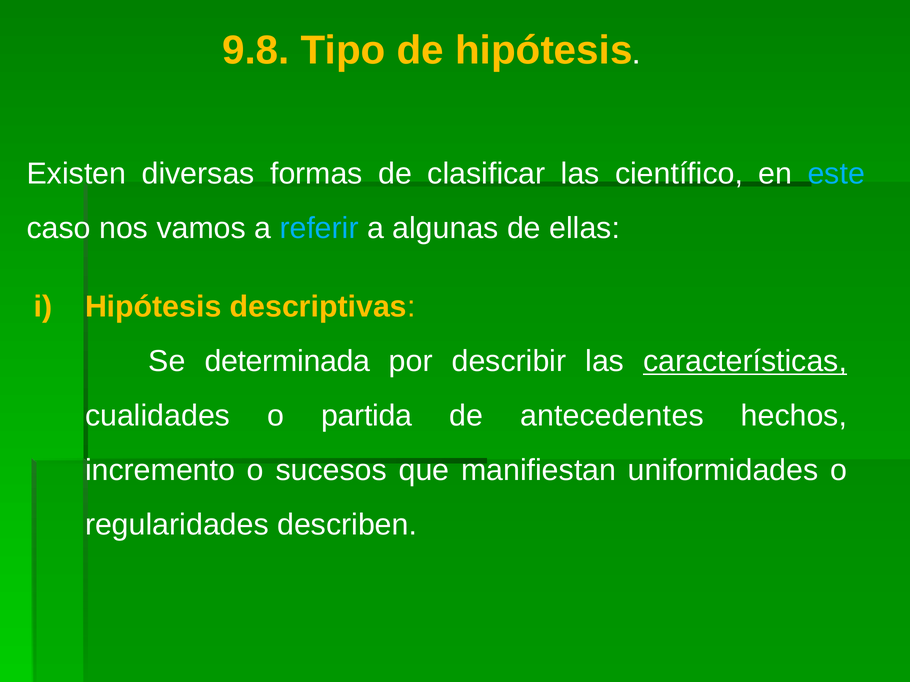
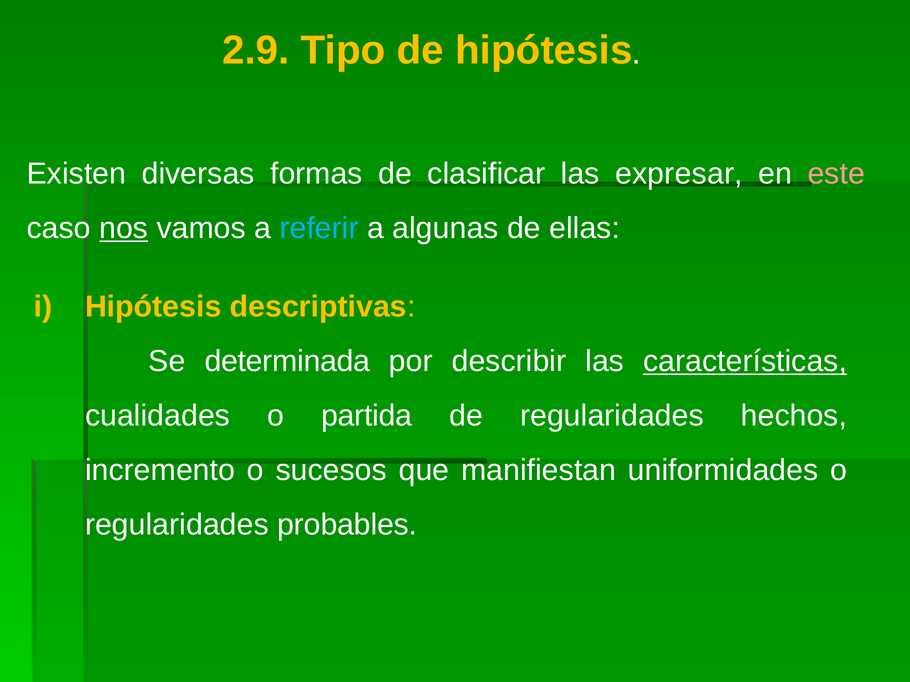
9.8: 9.8 -> 2.9
científico: científico -> expresar
este colour: light blue -> pink
nos underline: none -> present
de antecedentes: antecedentes -> regularidades
describen: describen -> probables
